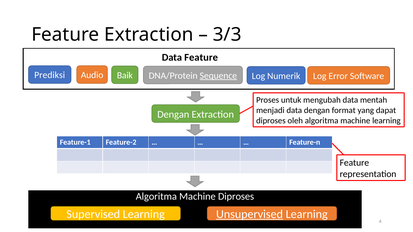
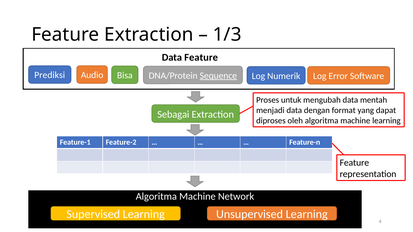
3/3: 3/3 -> 1/3
Baik: Baik -> Bisa
Dengan at (173, 114): Dengan -> Sebagai
Machine Diproses: Diproses -> Network
Unsupervised underline: present -> none
